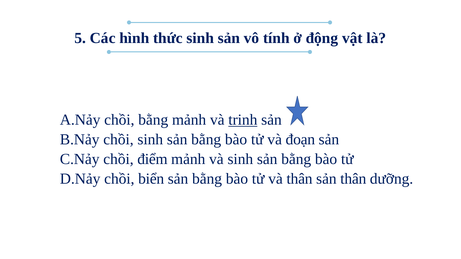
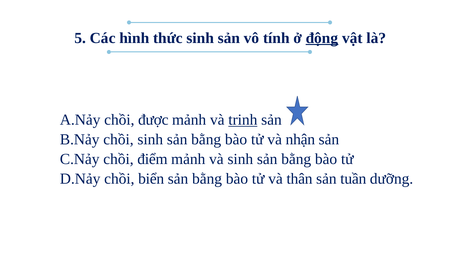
động underline: none -> present
chồi bằng: bằng -> được
đoạn: đoạn -> nhận
sản thân: thân -> tuần
